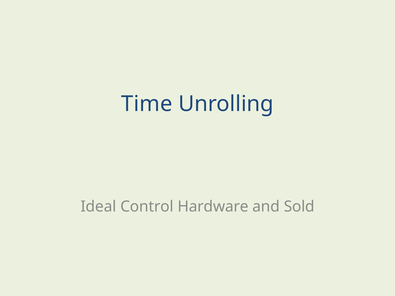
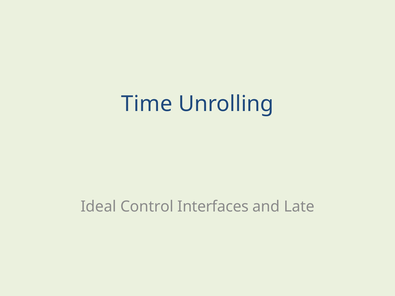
Hardware: Hardware -> Interfaces
Sold: Sold -> Late
